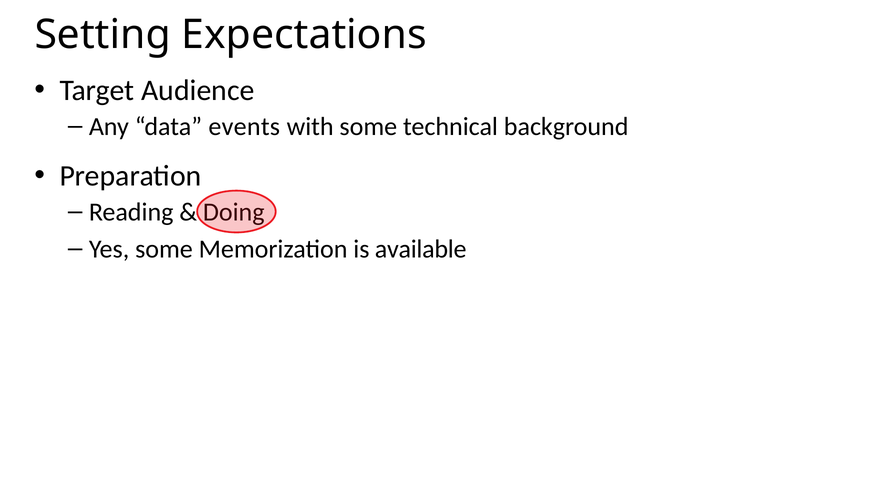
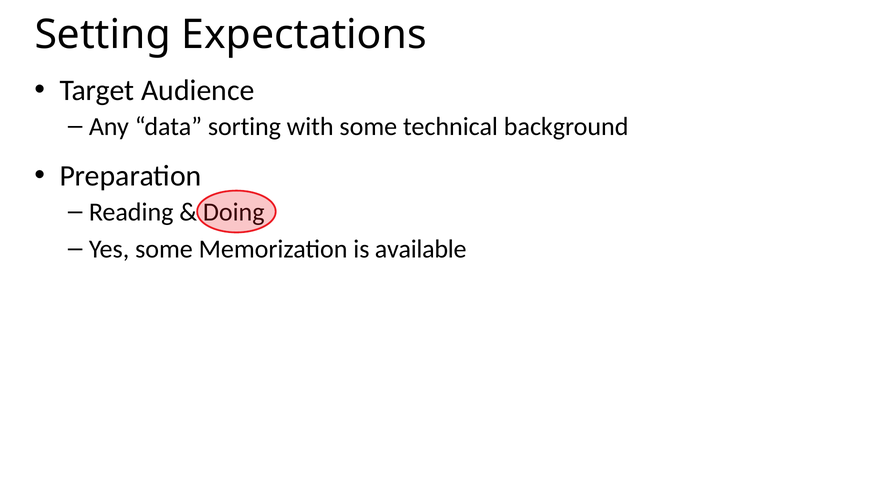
events: events -> sorting
